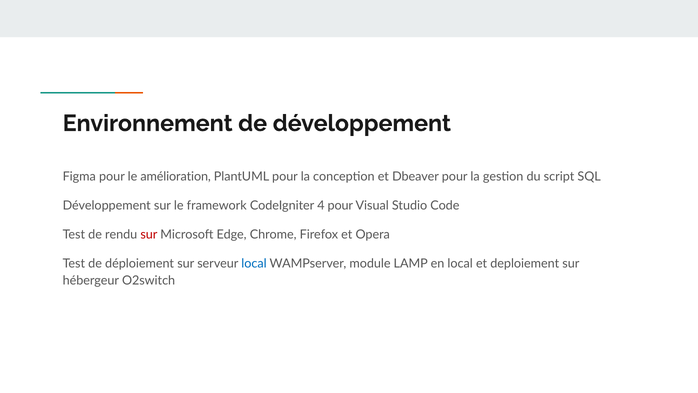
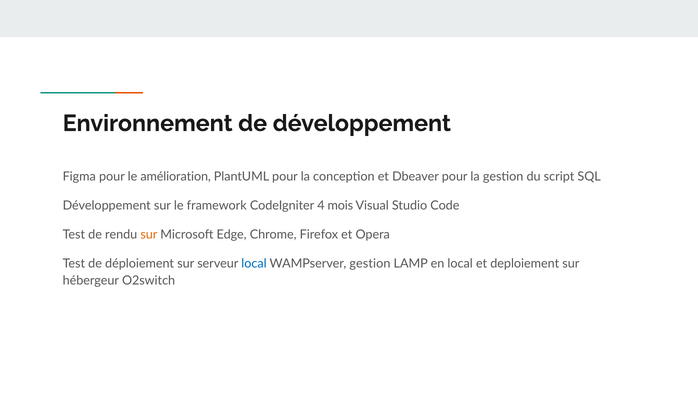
4 pour: pour -> mois
sur at (149, 234) colour: red -> orange
WAMPserver module: module -> gestion
